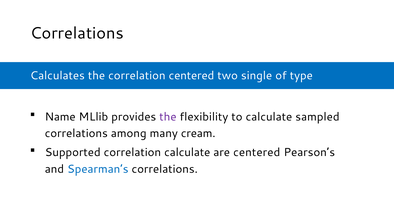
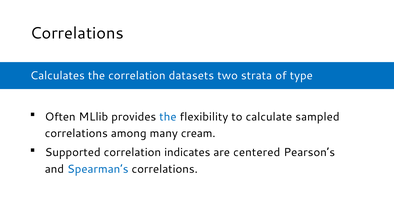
correlation centered: centered -> datasets
single: single -> strata
Name: Name -> Often
the at (168, 117) colour: purple -> blue
correlation calculate: calculate -> indicates
